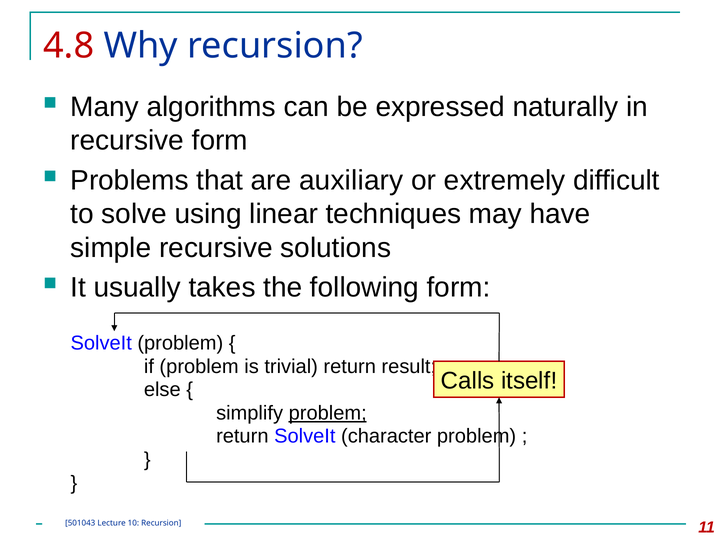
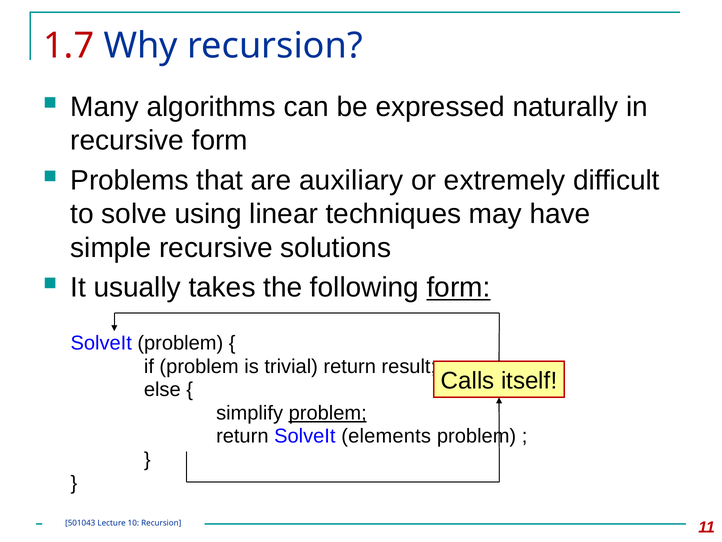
4.8: 4.8 -> 1.7
form at (459, 287) underline: none -> present
character: character -> elements
